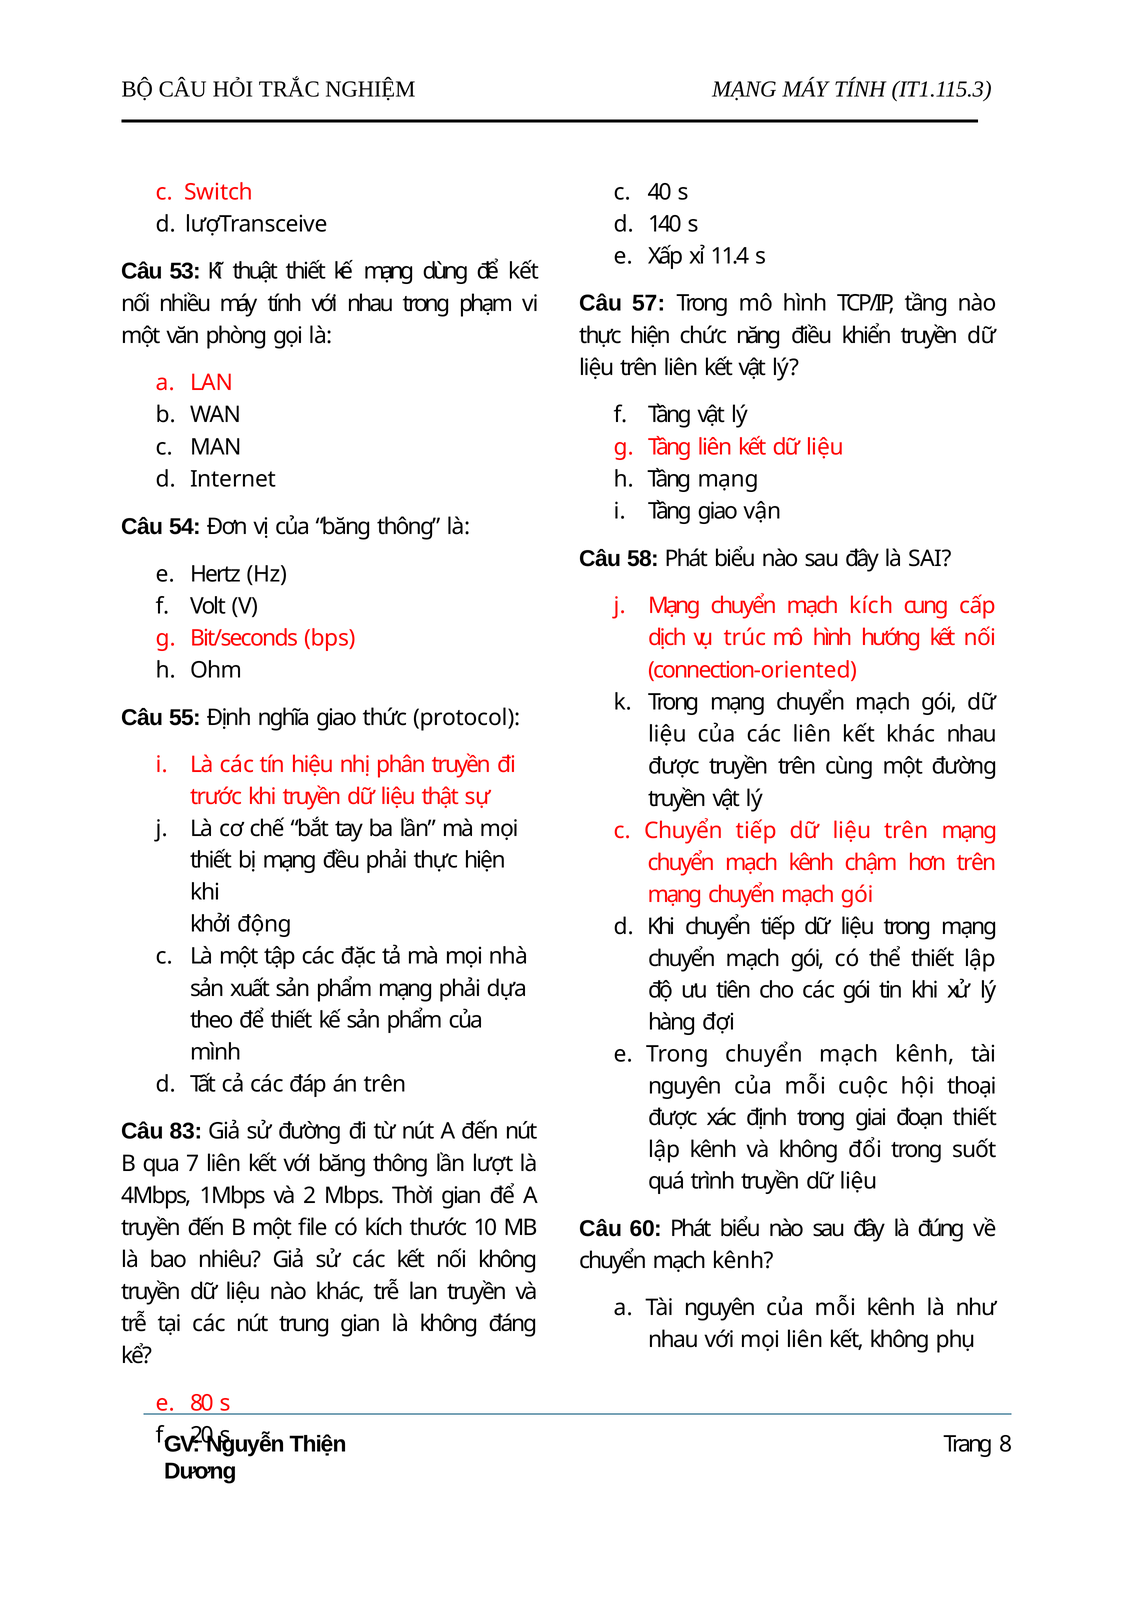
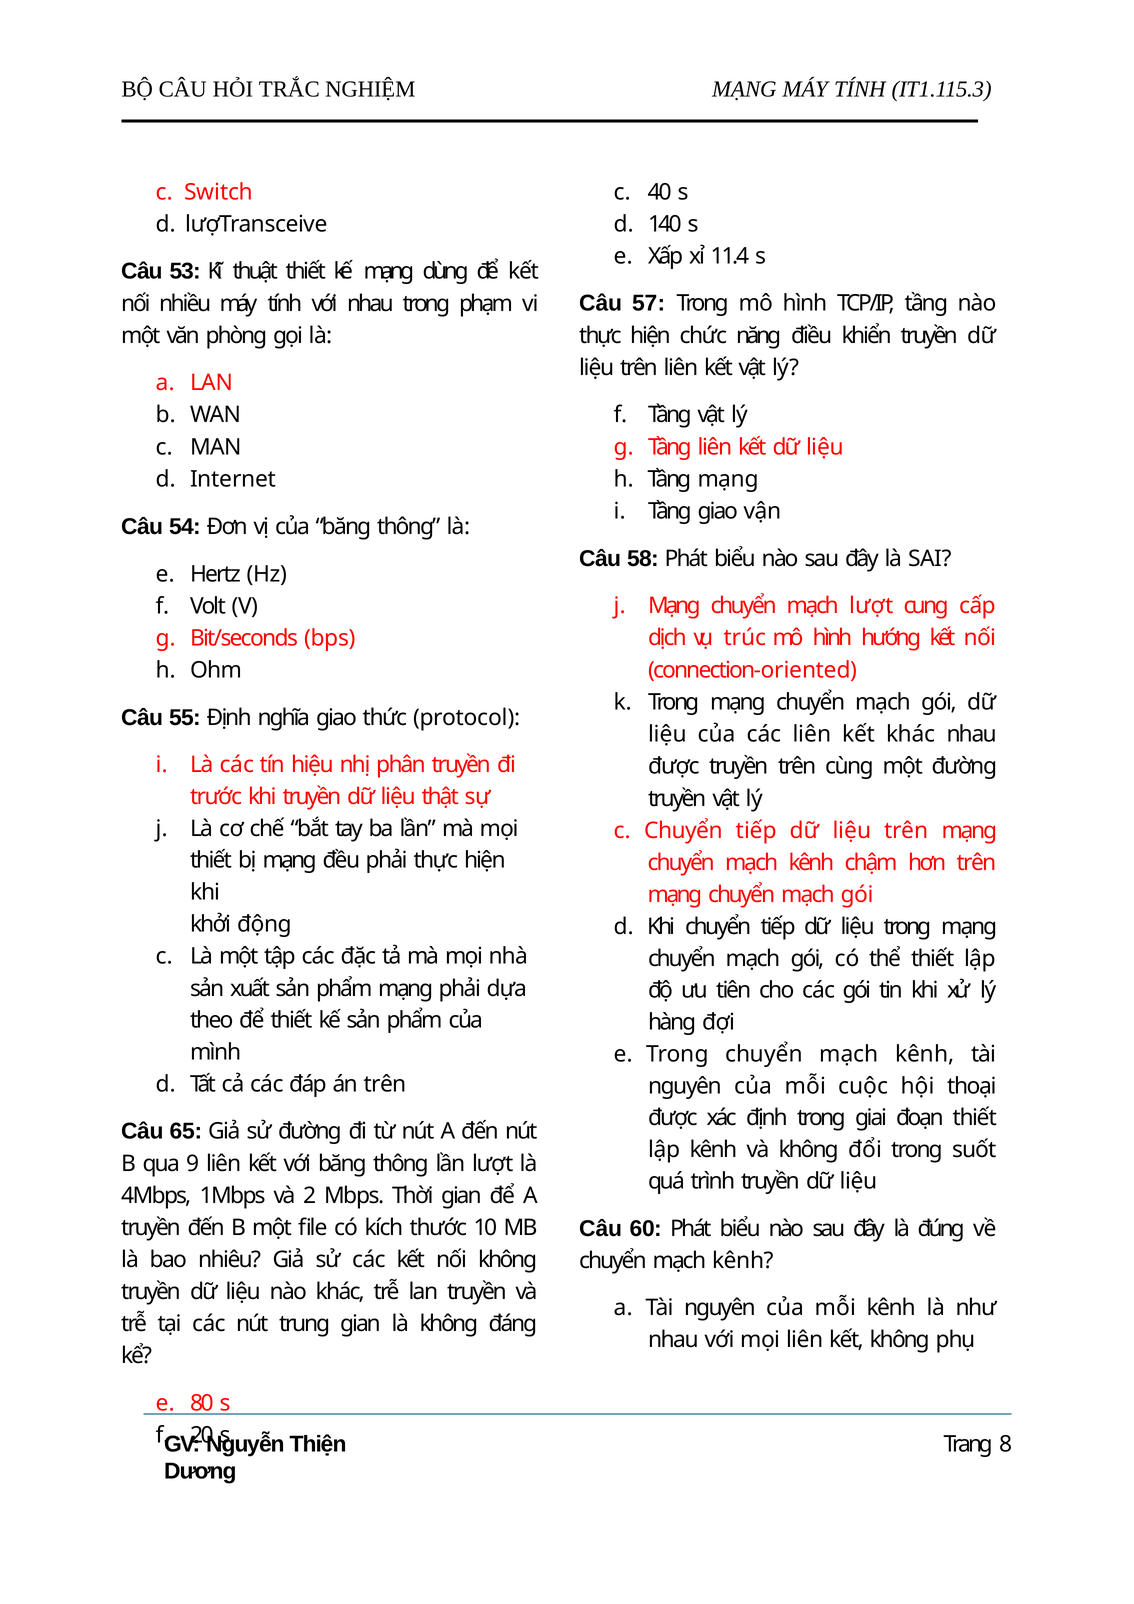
mạch kích: kích -> lượt
83: 83 -> 65
7: 7 -> 9
